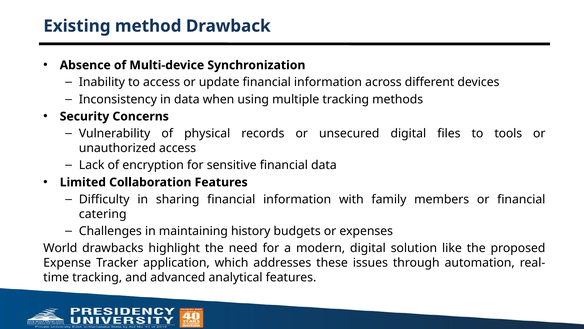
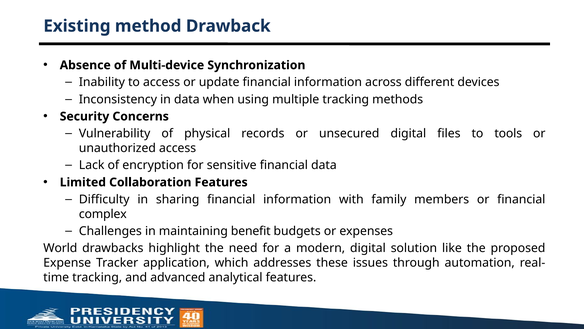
catering: catering -> complex
history: history -> benefit
